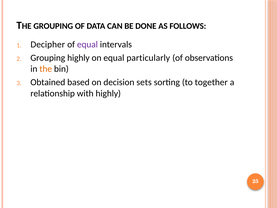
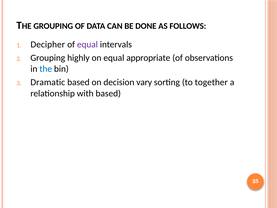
particularly: particularly -> appropriate
the colour: orange -> blue
Obtained: Obtained -> Dramatic
sets: sets -> vary
with highly: highly -> based
